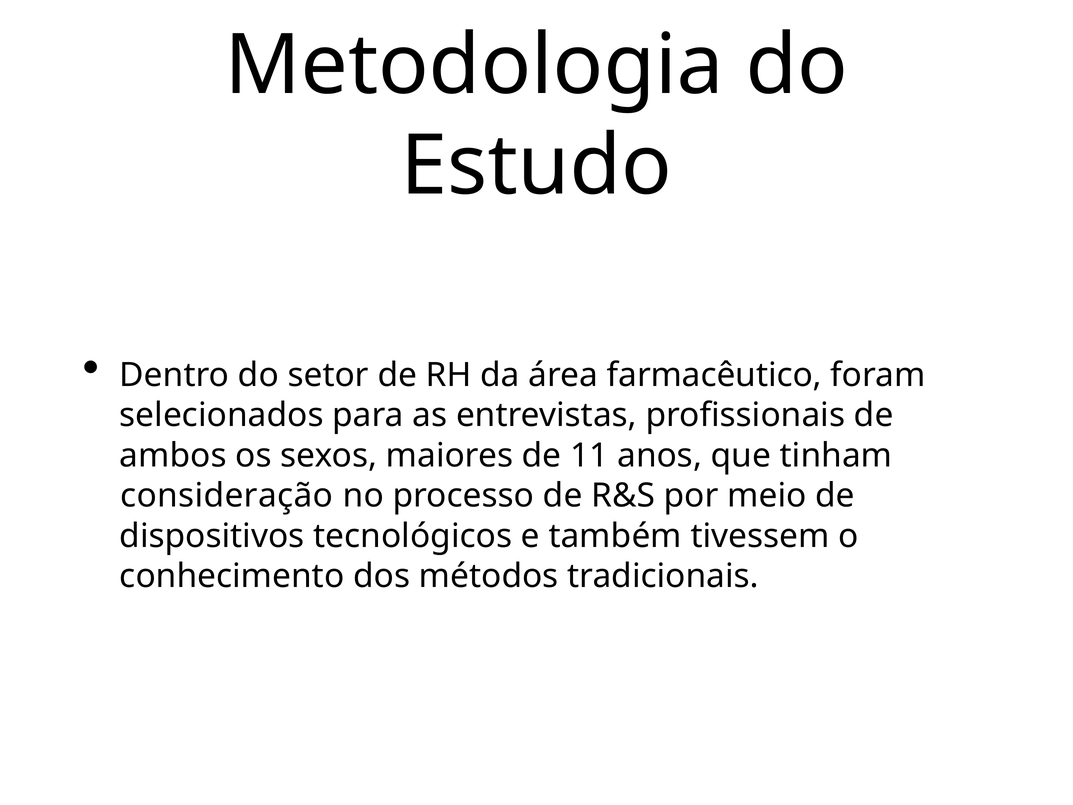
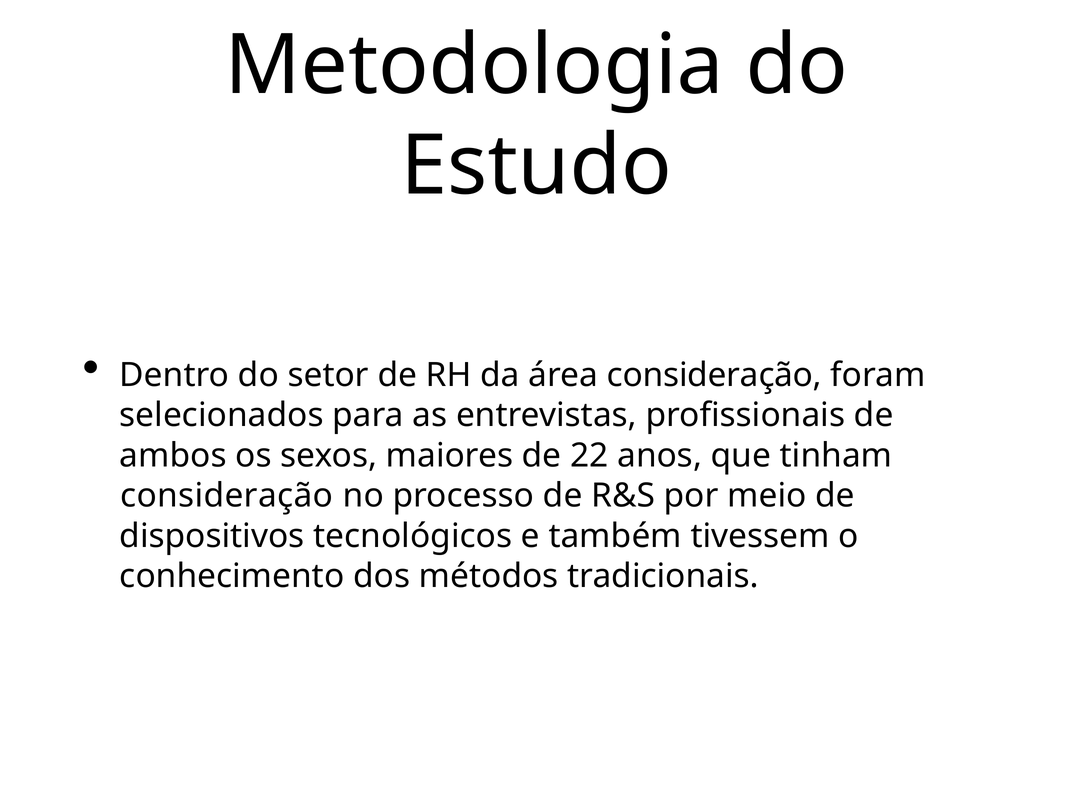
área farmacêutico: farmacêutico -> consideração
11: 11 -> 22
